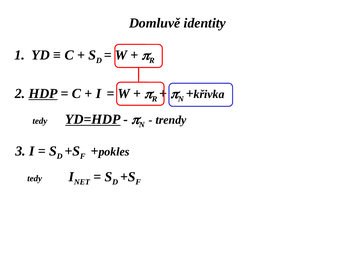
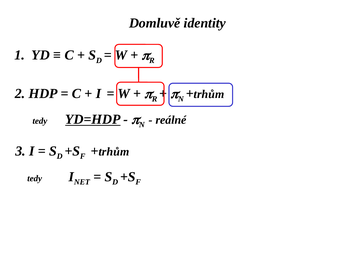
HDP underline: present -> none
křivka at (209, 94): křivka -> trhům
trendy: trendy -> reálné
pokles at (114, 152): pokles -> trhům
